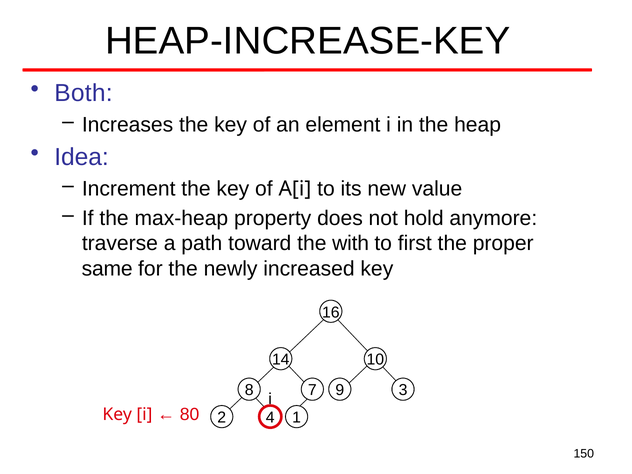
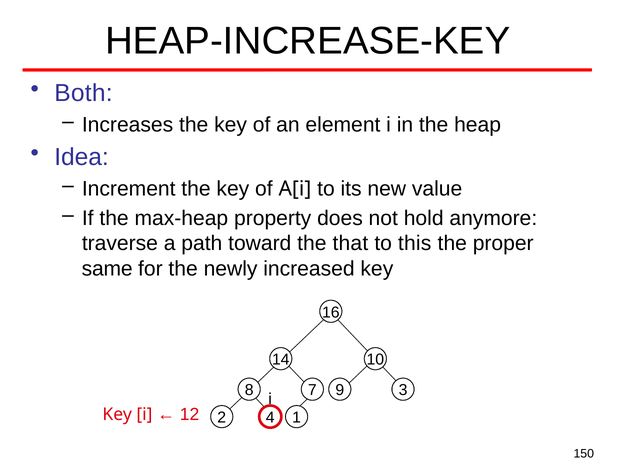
with: with -> that
first: first -> this
80: 80 -> 12
